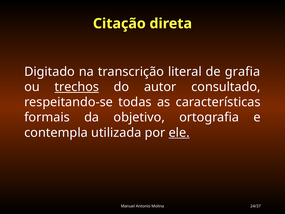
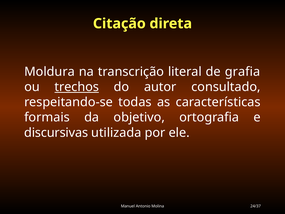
Digitado: Digitado -> Moldura
contempla: contempla -> discursivas
ele underline: present -> none
